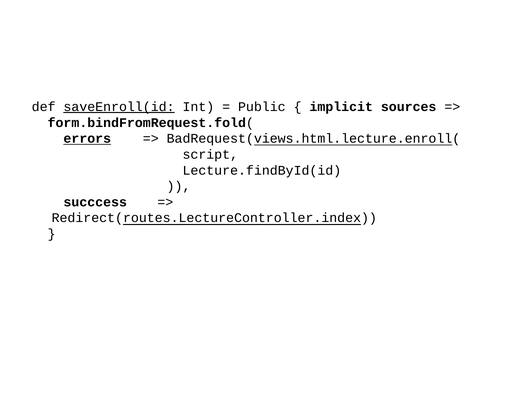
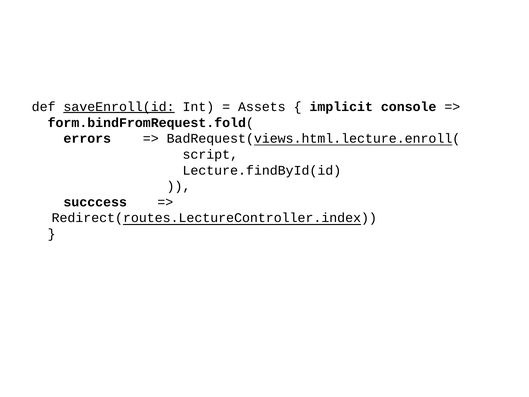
Public: Public -> Assets
sources: sources -> console
errors underline: present -> none
